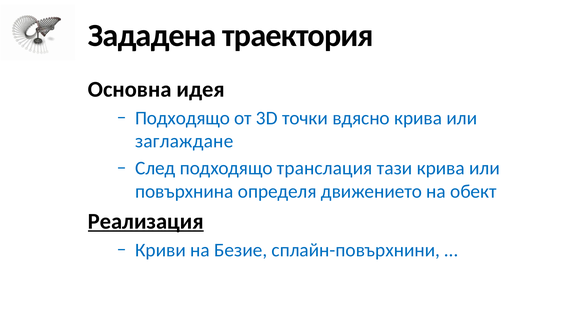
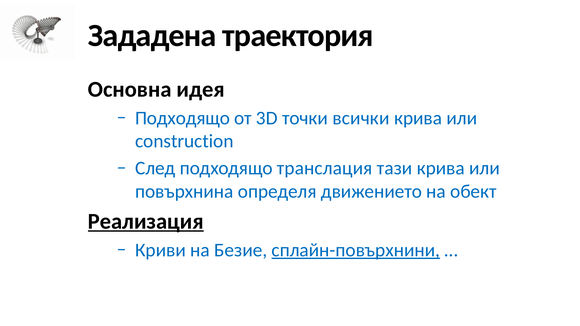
вдясно: вдясно -> всички
заглаждане: заглаждане -> construction
сплайн-повърхнини underline: none -> present
